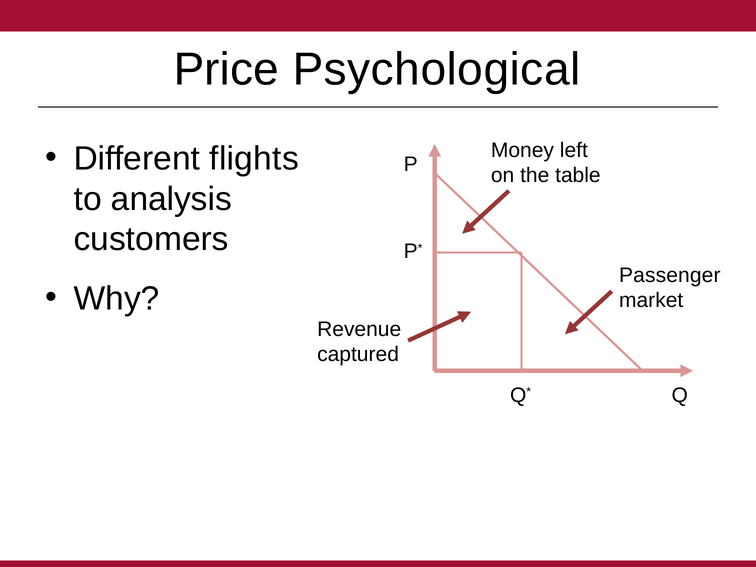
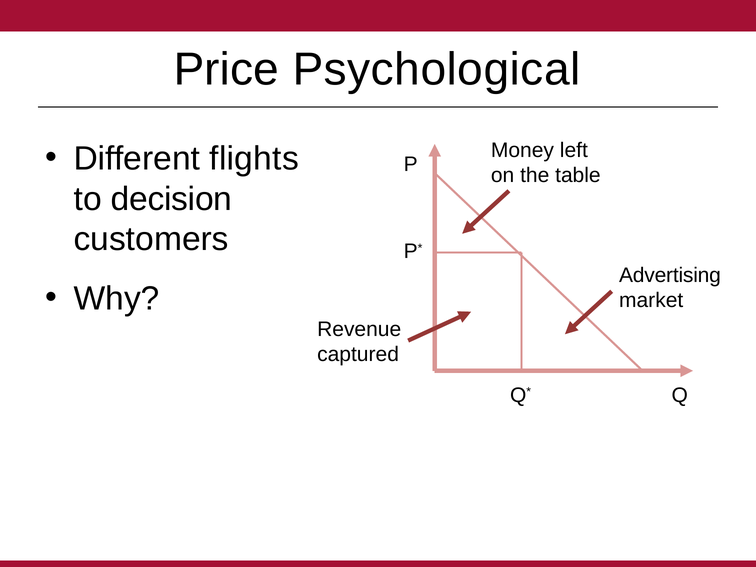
analysis: analysis -> decision
Passenger: Passenger -> Advertising
